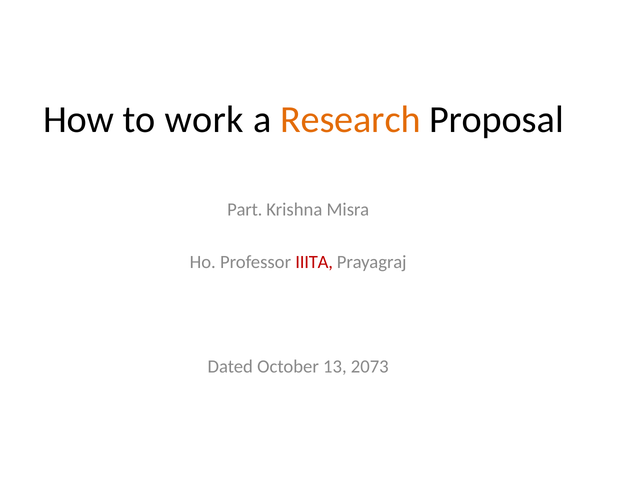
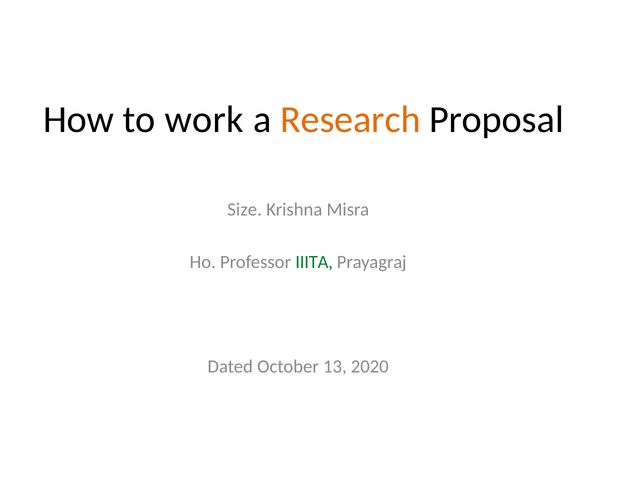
Part: Part -> Size
IIITA colour: red -> green
2073: 2073 -> 2020
